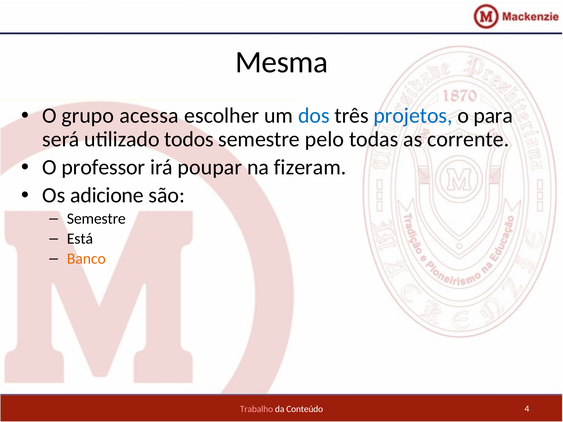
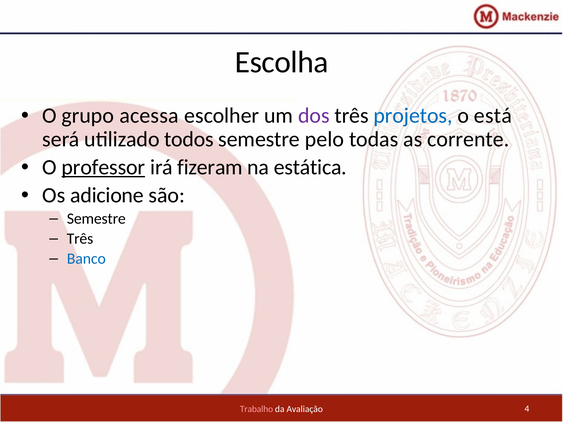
Mesma: Mesma -> Escolha
dos colour: blue -> purple
para: para -> está
professor underline: none -> present
poupar: poupar -> fizeram
fizeram: fizeram -> estática
Está at (80, 239): Está -> Três
Banco colour: orange -> blue
Conteúdo: Conteúdo -> Avaliação
